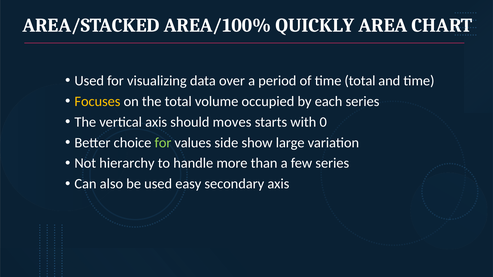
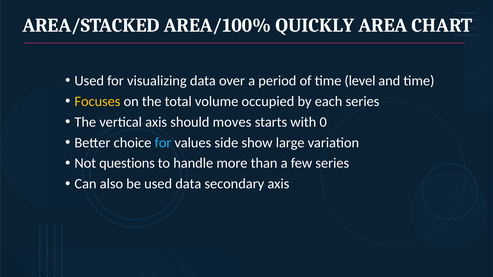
time total: total -> level
for at (163, 143) colour: light green -> light blue
hierarchy: hierarchy -> questions
used easy: easy -> data
